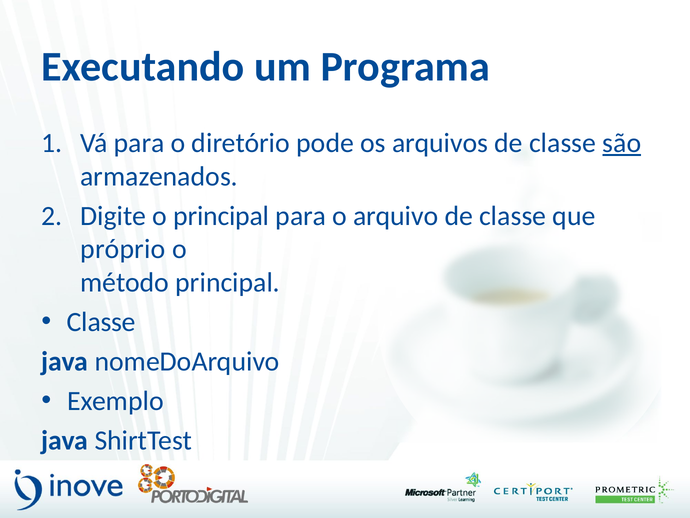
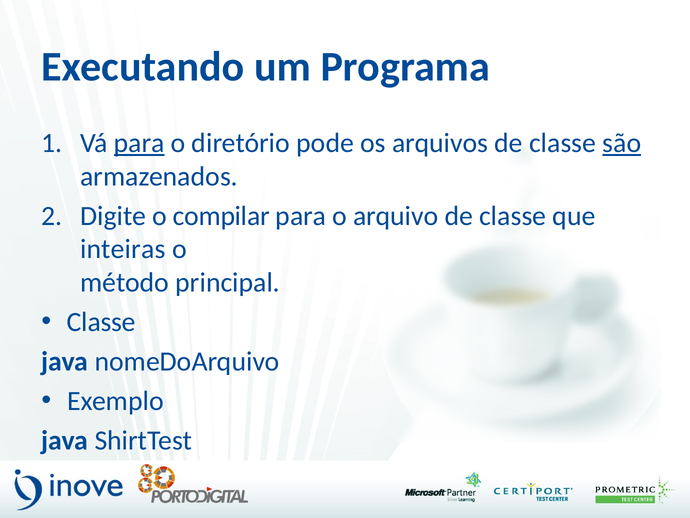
para at (139, 143) underline: none -> present
o principal: principal -> compilar
próprio: próprio -> inteiras
